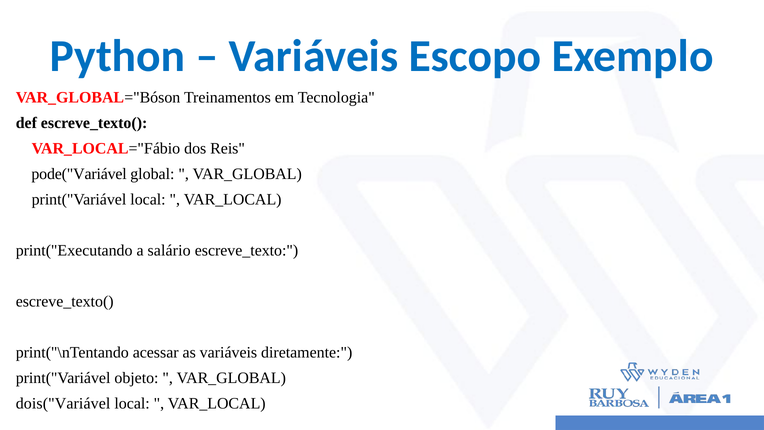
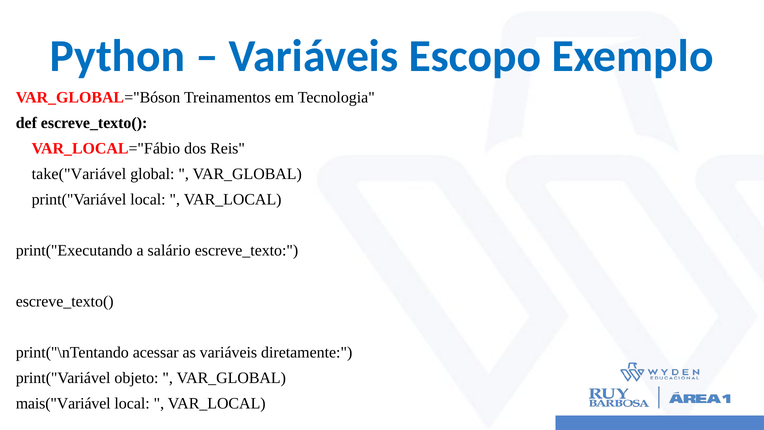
pode("Variável: pode("Variável -> take("Variável
dois("Variável: dois("Variável -> mais("Variável
